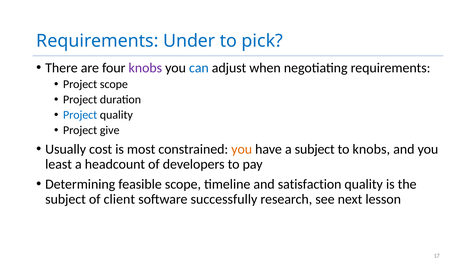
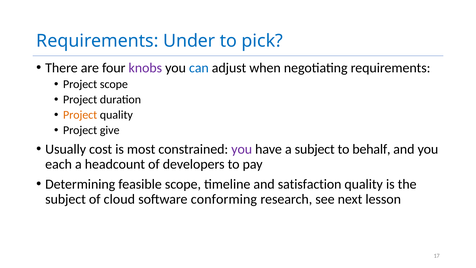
Project at (80, 115) colour: blue -> orange
you at (242, 149) colour: orange -> purple
to knobs: knobs -> behalf
least: least -> each
client: client -> cloud
successfully: successfully -> conforming
